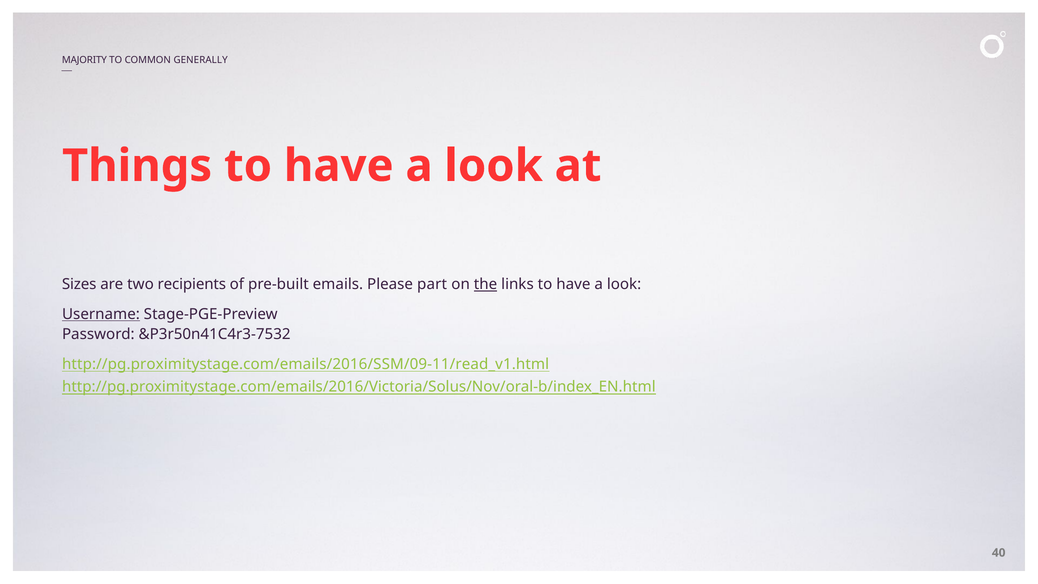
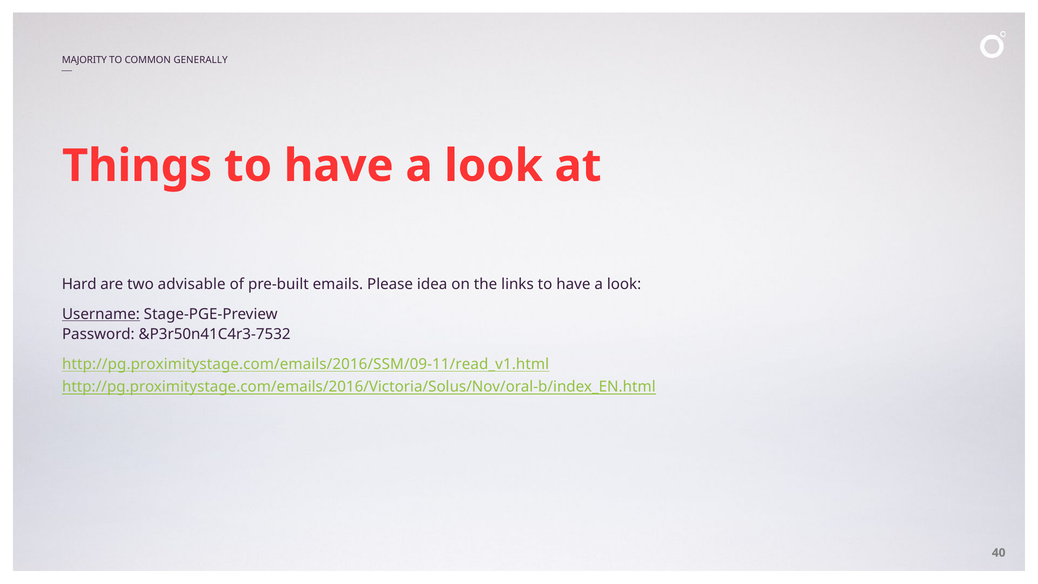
Sizes: Sizes -> Hard
recipients: recipients -> advisable
part: part -> idea
the underline: present -> none
